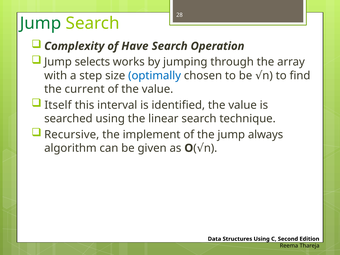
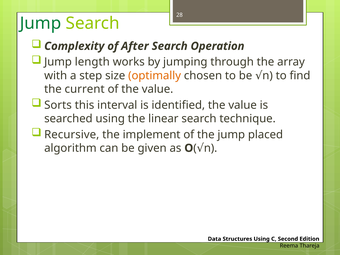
Have: Have -> After
selects: selects -> length
optimally colour: blue -> orange
Itself: Itself -> Sorts
always: always -> placed
